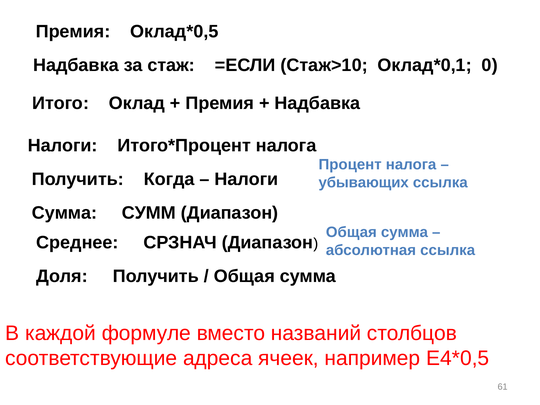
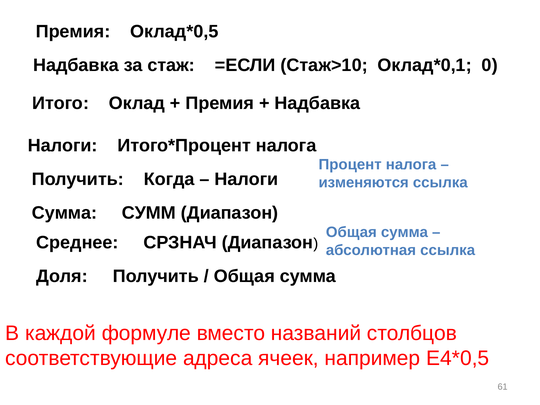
убывающих: убывающих -> изменяются
